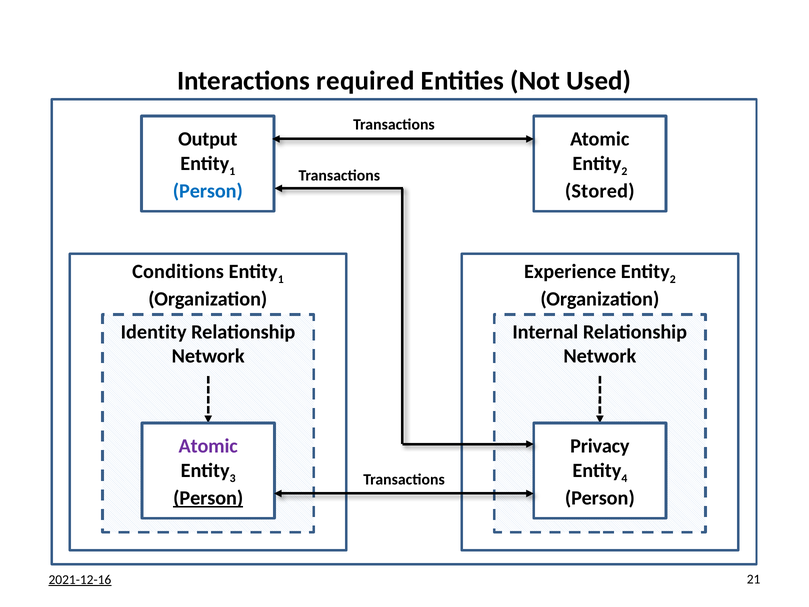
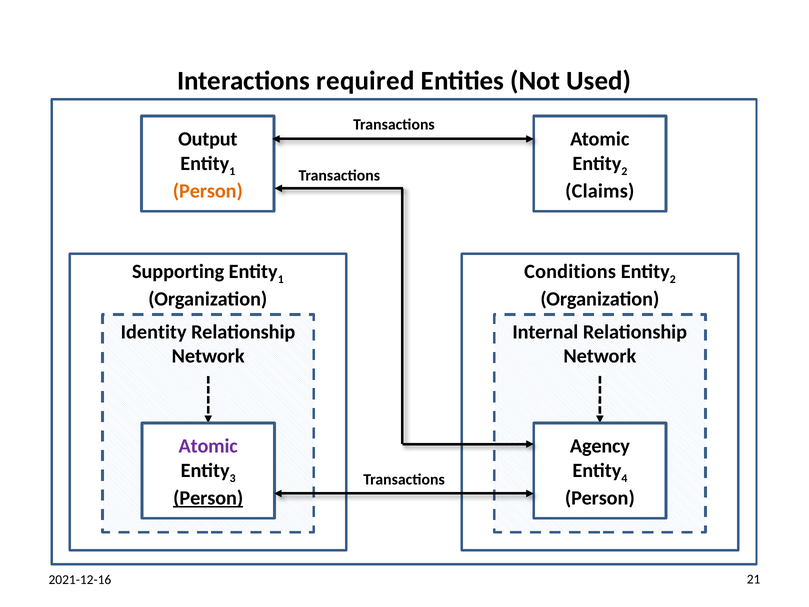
Person at (208, 191) colour: blue -> orange
Stored: Stored -> Claims
Conditions: Conditions -> Supporting
Experience: Experience -> Conditions
Privacy: Privacy -> Agency
2021-12-16 underline: present -> none
